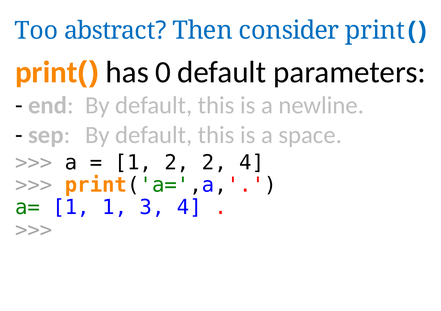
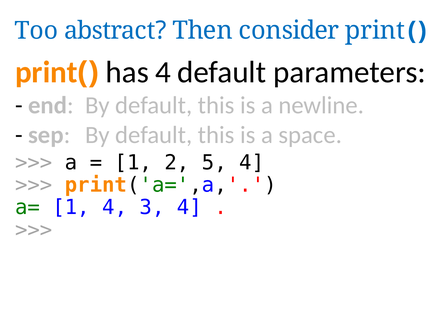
has 0: 0 -> 4
2 2: 2 -> 5
1 1: 1 -> 4
